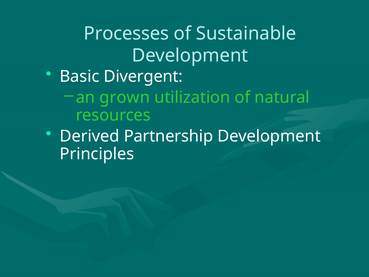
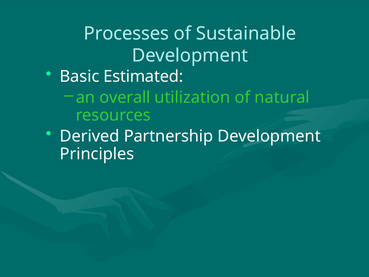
Divergent: Divergent -> Estimated
grown: grown -> overall
